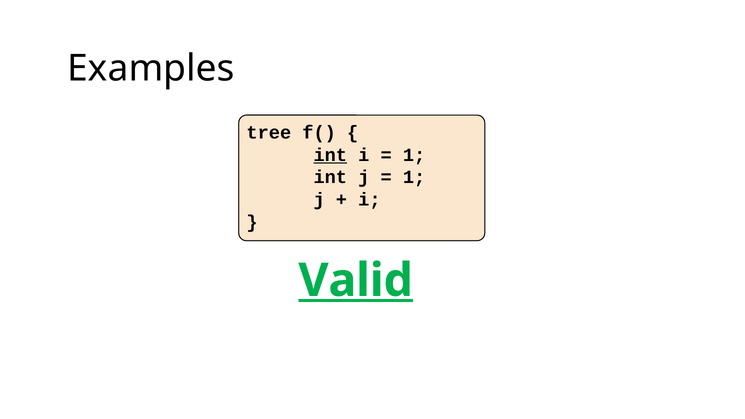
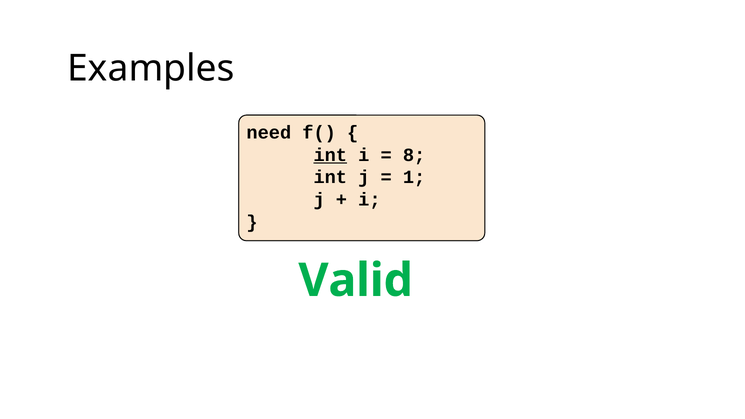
tree: tree -> need
1 at (414, 155): 1 -> 8
Valid underline: present -> none
